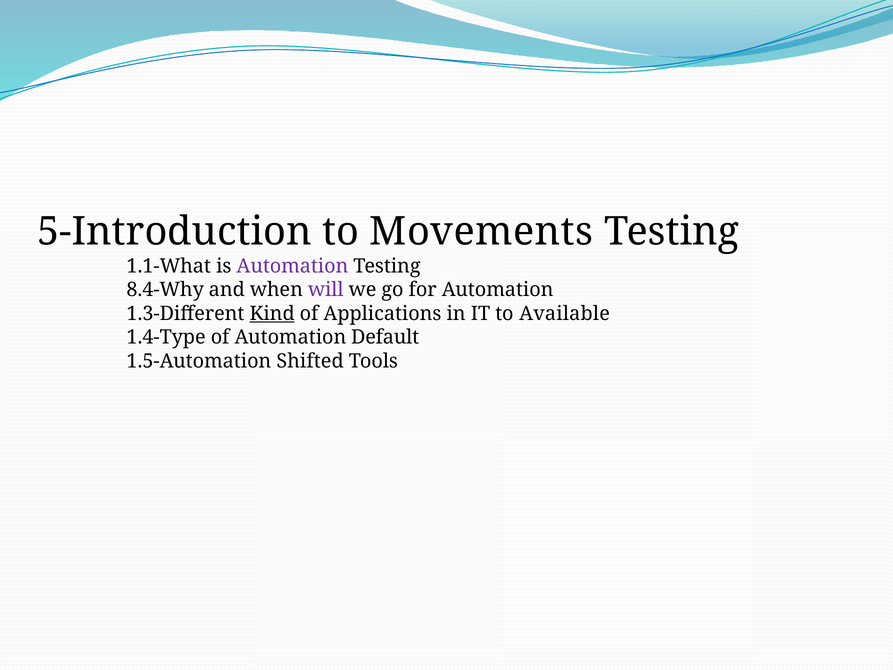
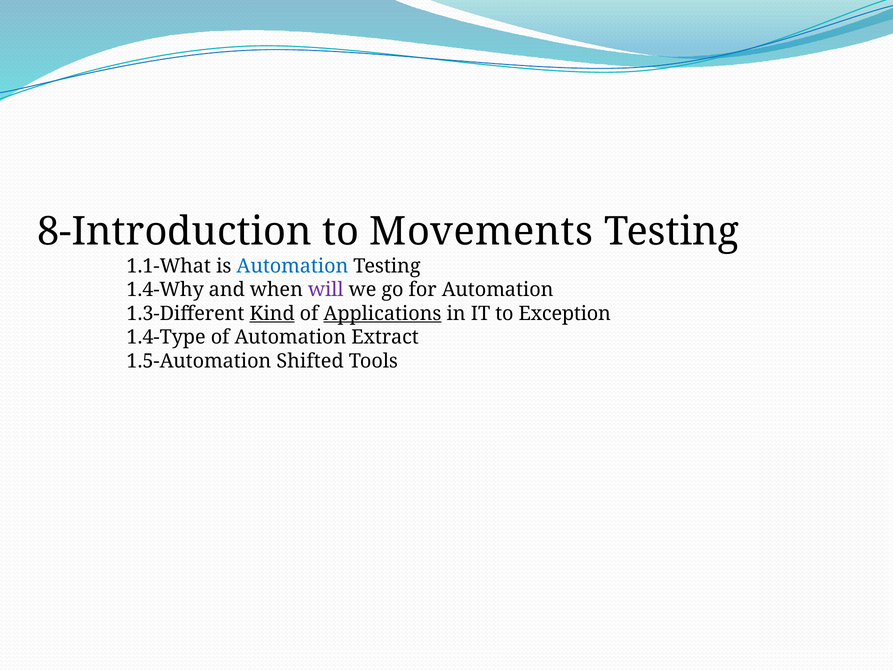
5-Introduction: 5-Introduction -> 8-Introduction
Automation at (292, 266) colour: purple -> blue
8.4-Why: 8.4-Why -> 1.4-Why
Applications underline: none -> present
Available: Available -> Exception
Default: Default -> Extract
